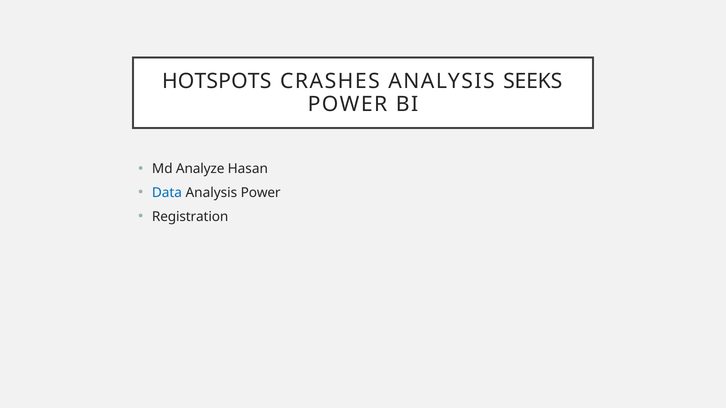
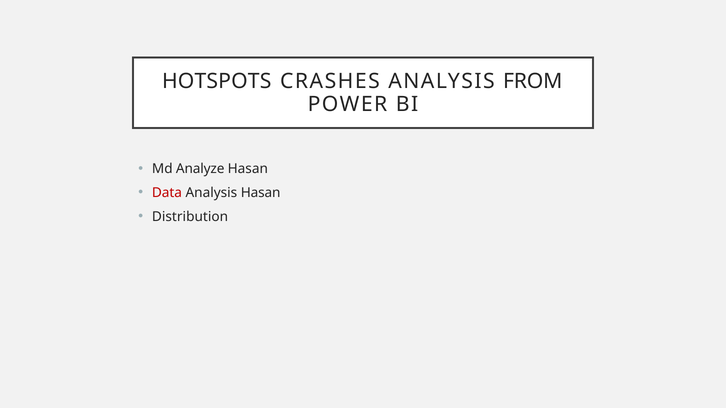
SEEKS: SEEKS -> FROM
Data colour: blue -> red
Analysis Power: Power -> Hasan
Registration: Registration -> Distribution
